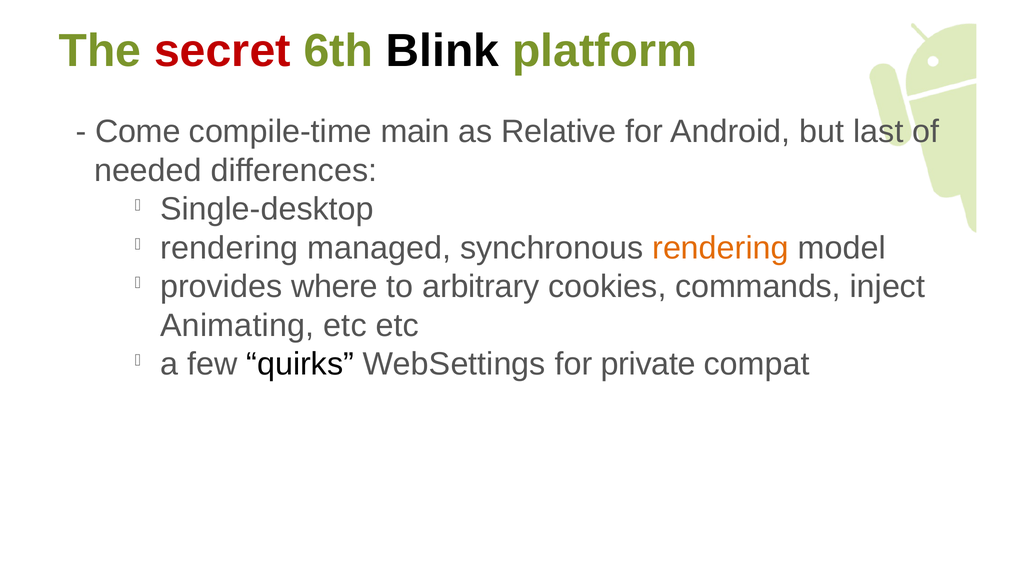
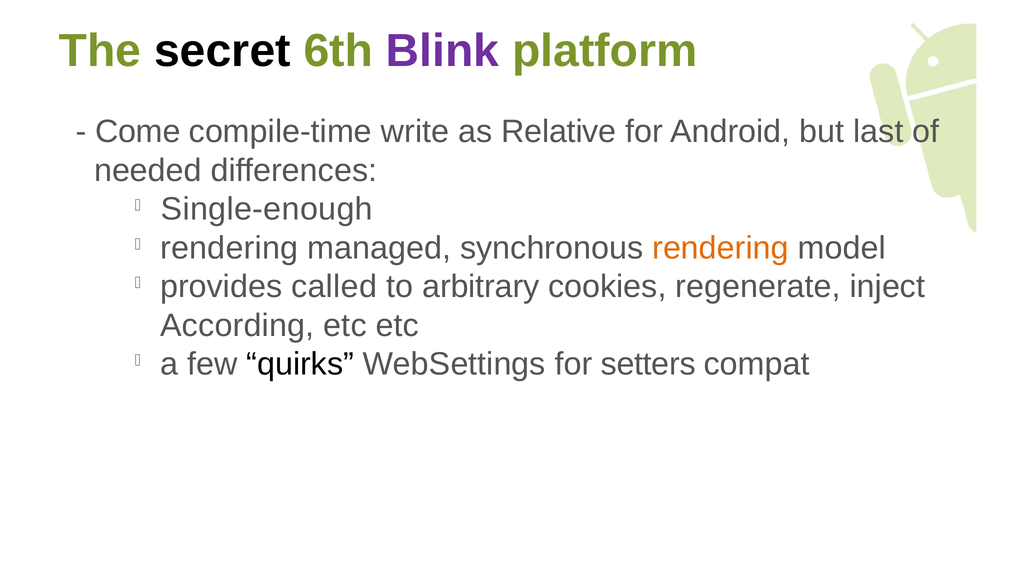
secret colour: red -> black
Blink colour: black -> purple
main: main -> write
Single-desktop: Single-desktop -> Single-enough
where: where -> called
commands: commands -> regenerate
Animating: Animating -> According
private: private -> setters
